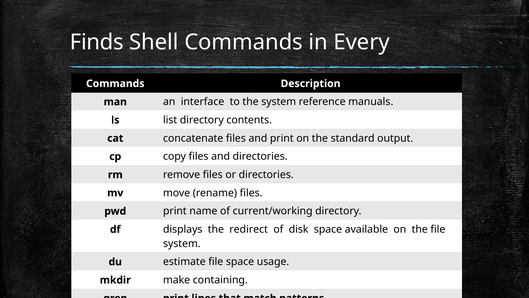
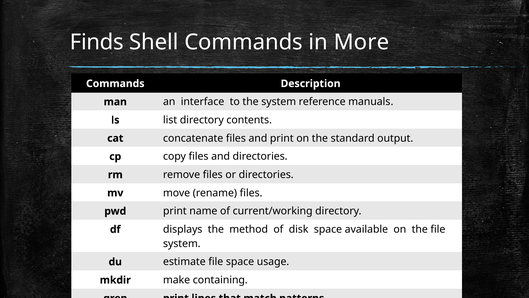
Every: Every -> More
redirect: redirect -> method
